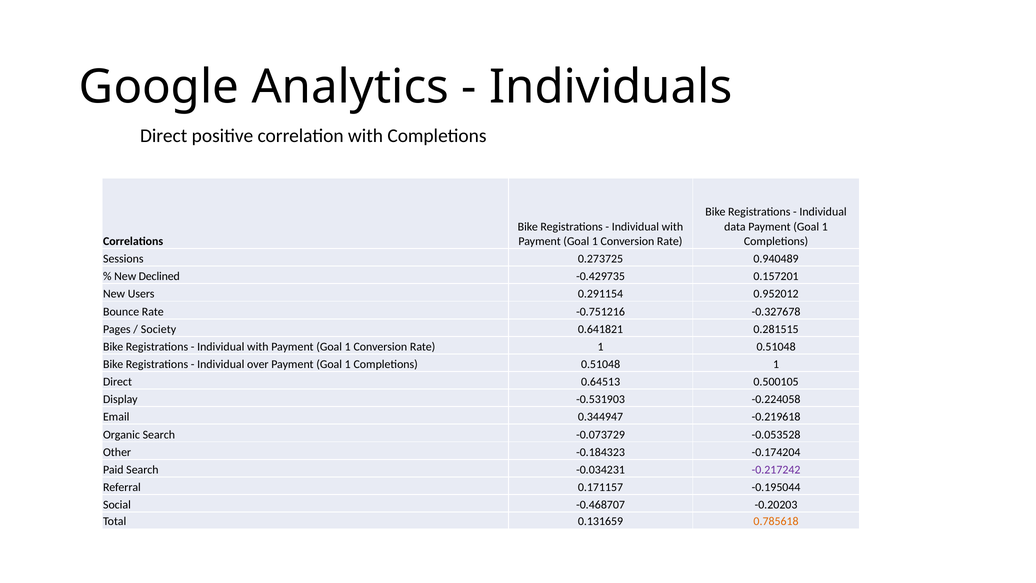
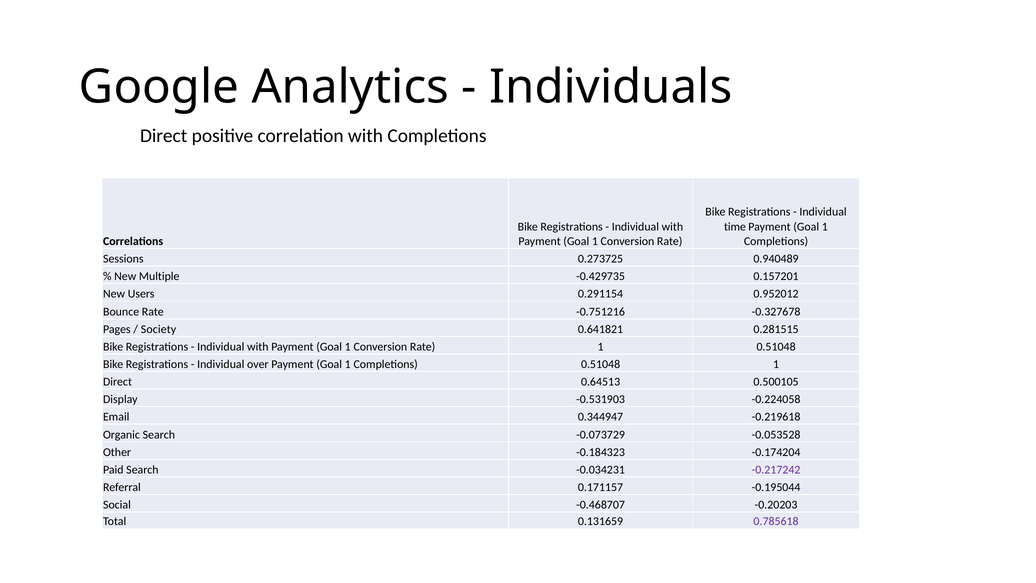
data: data -> time
Declined: Declined -> Multiple
0.785618 colour: orange -> purple
